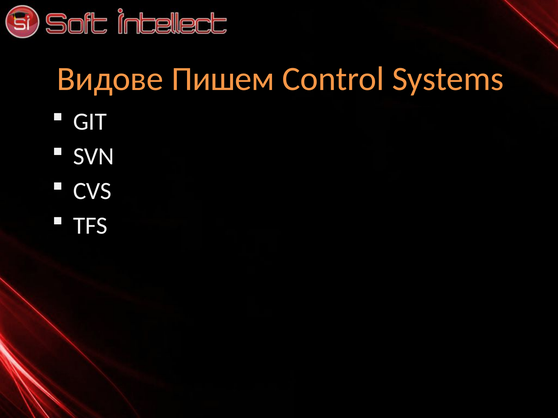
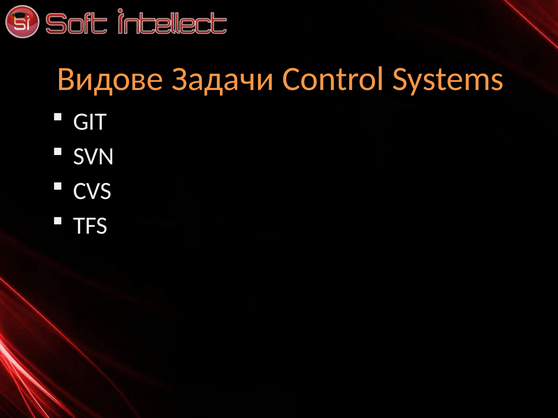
Пишем: Пишем -> Задачи
